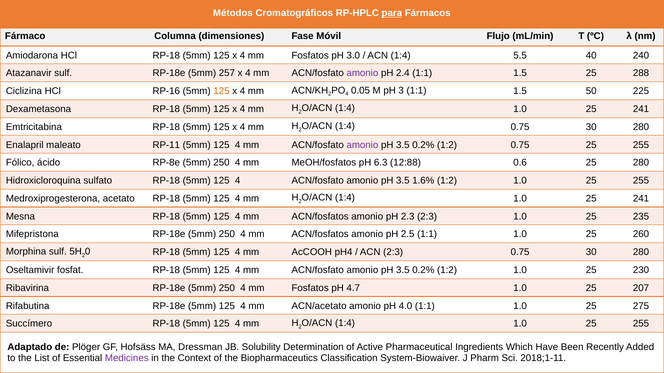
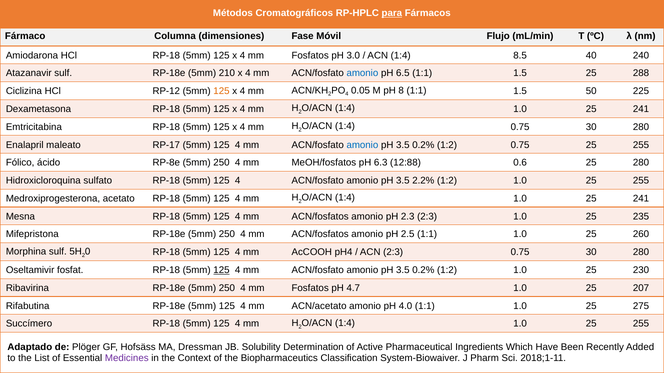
5.5: 5.5 -> 8.5
257: 257 -> 210
amonio at (362, 73) colour: purple -> blue
2.4: 2.4 -> 6.5
RP-16: RP-16 -> RP-12
3: 3 -> 8
RP-11: RP-11 -> RP-17
amonio at (362, 145) colour: purple -> blue
1.6%: 1.6% -> 2.2%
125 at (221, 270) underline: none -> present
